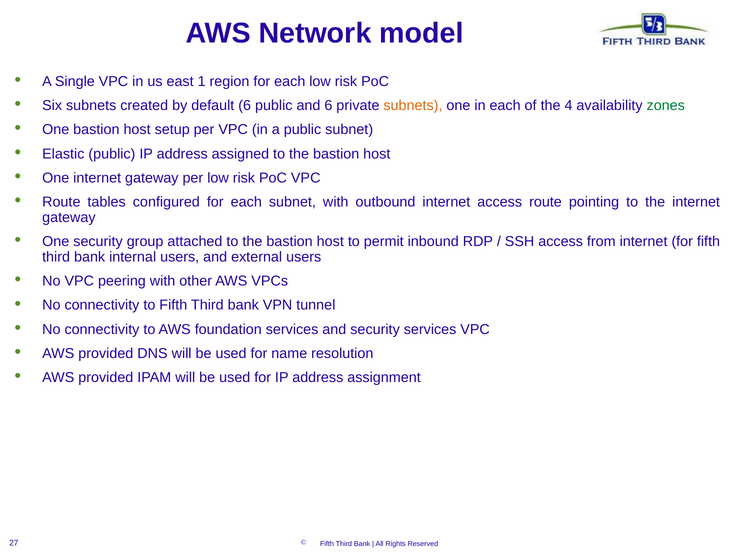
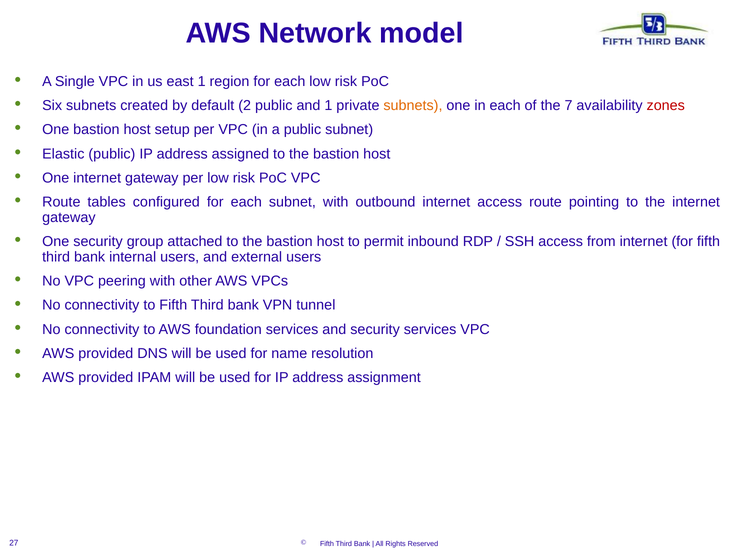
default 6: 6 -> 2
and 6: 6 -> 1
4: 4 -> 7
zones colour: green -> red
